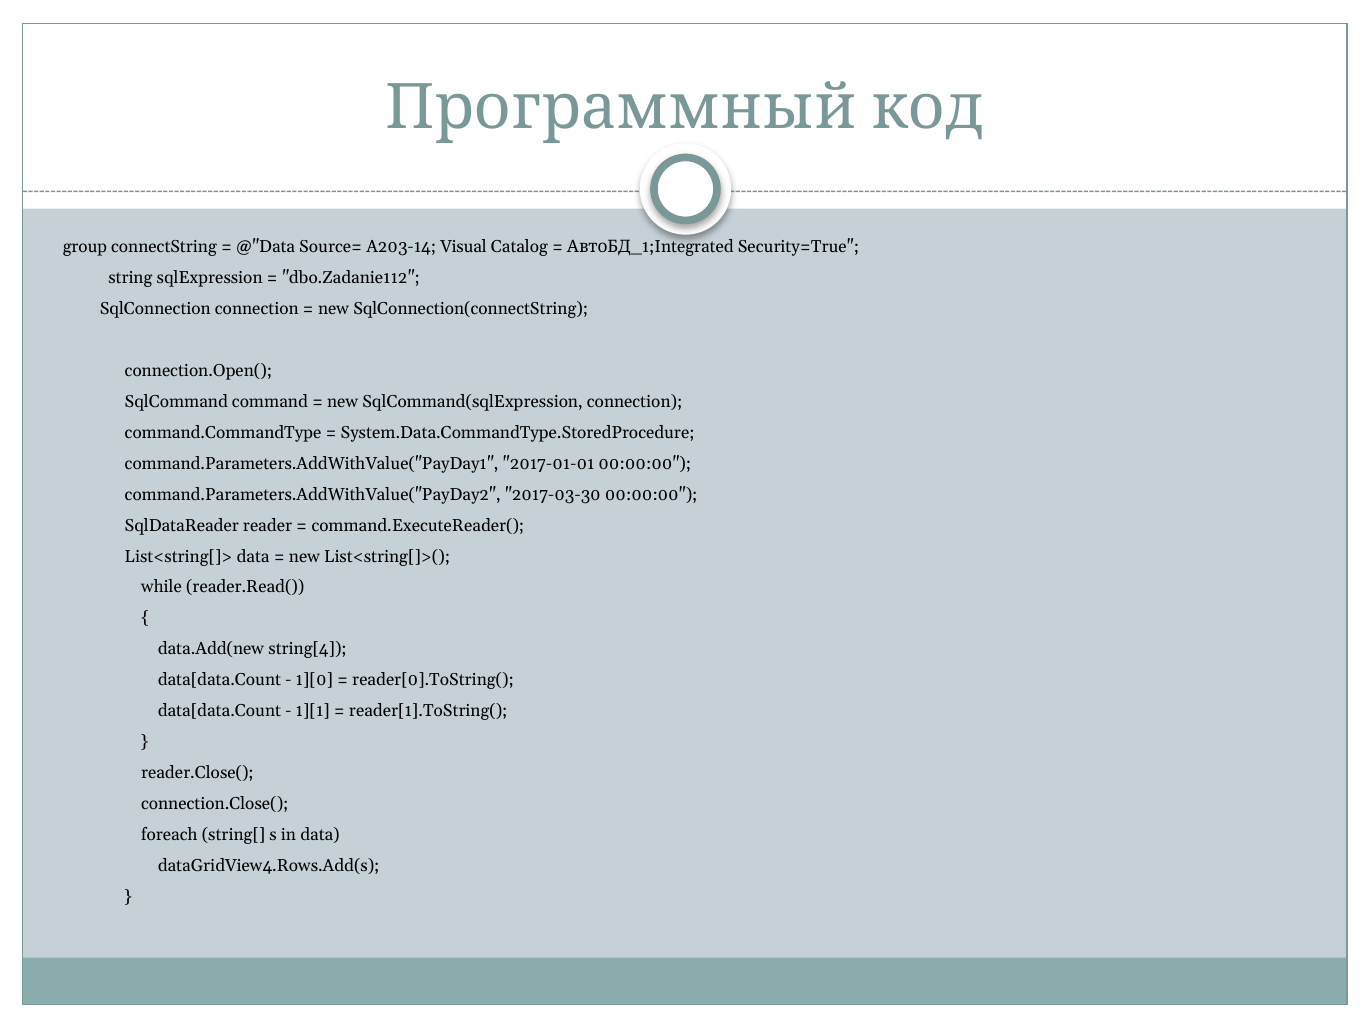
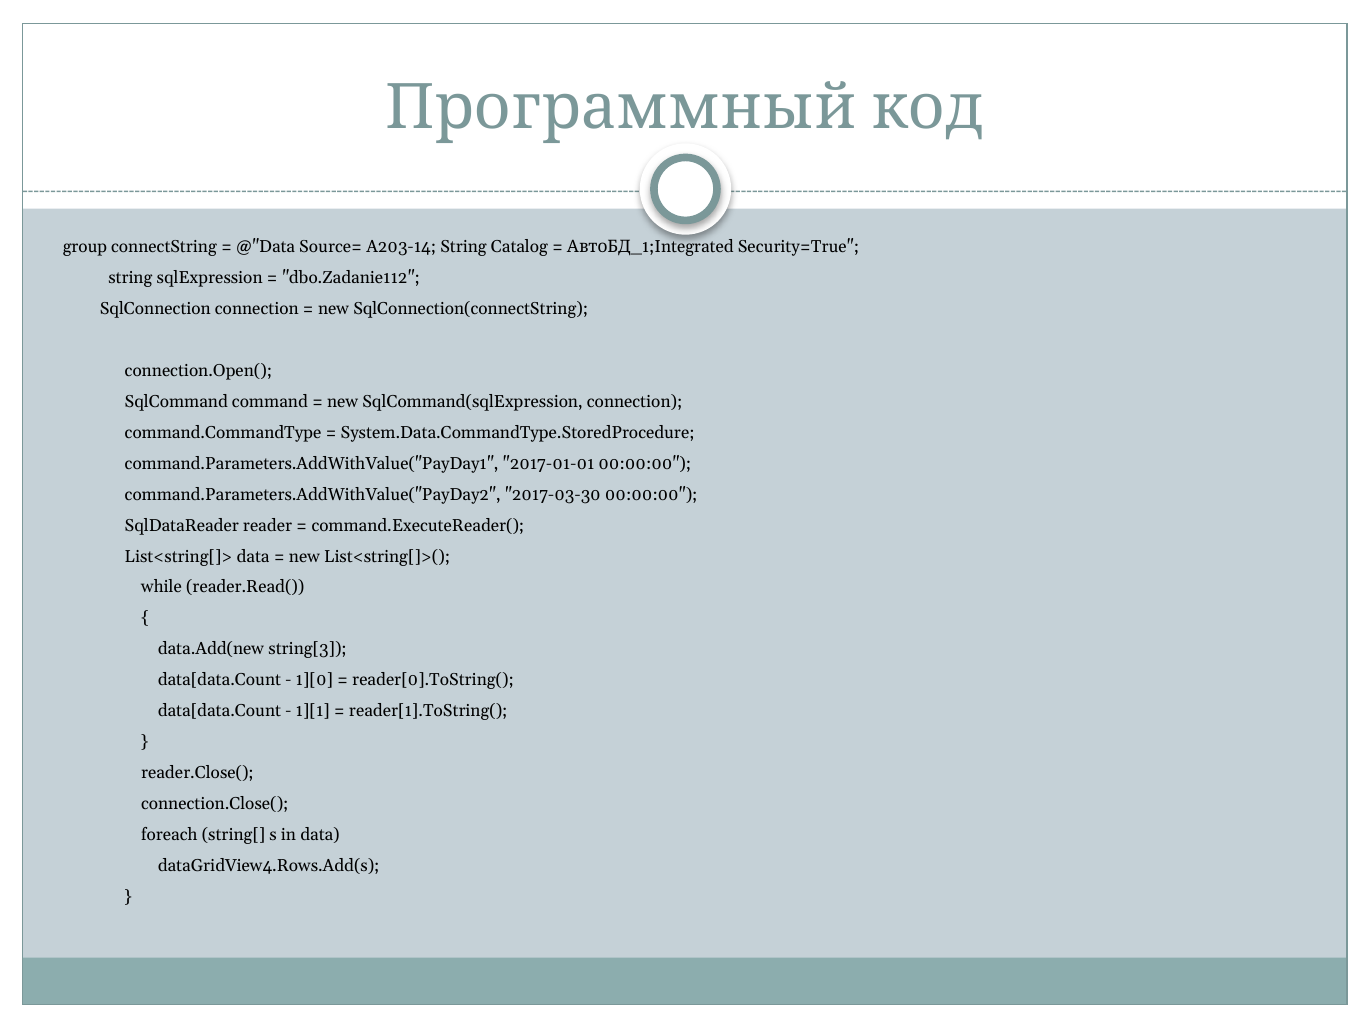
A203-14 Visual: Visual -> String
string[4: string[4 -> string[3
